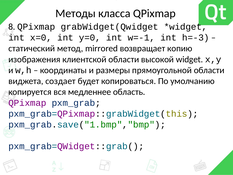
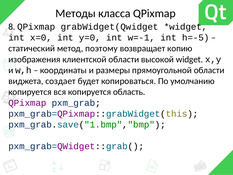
h=-3: h=-3 -> h=-5
mirrored: mirrored -> поэтому
вся медленнее: медленнее -> копируется
